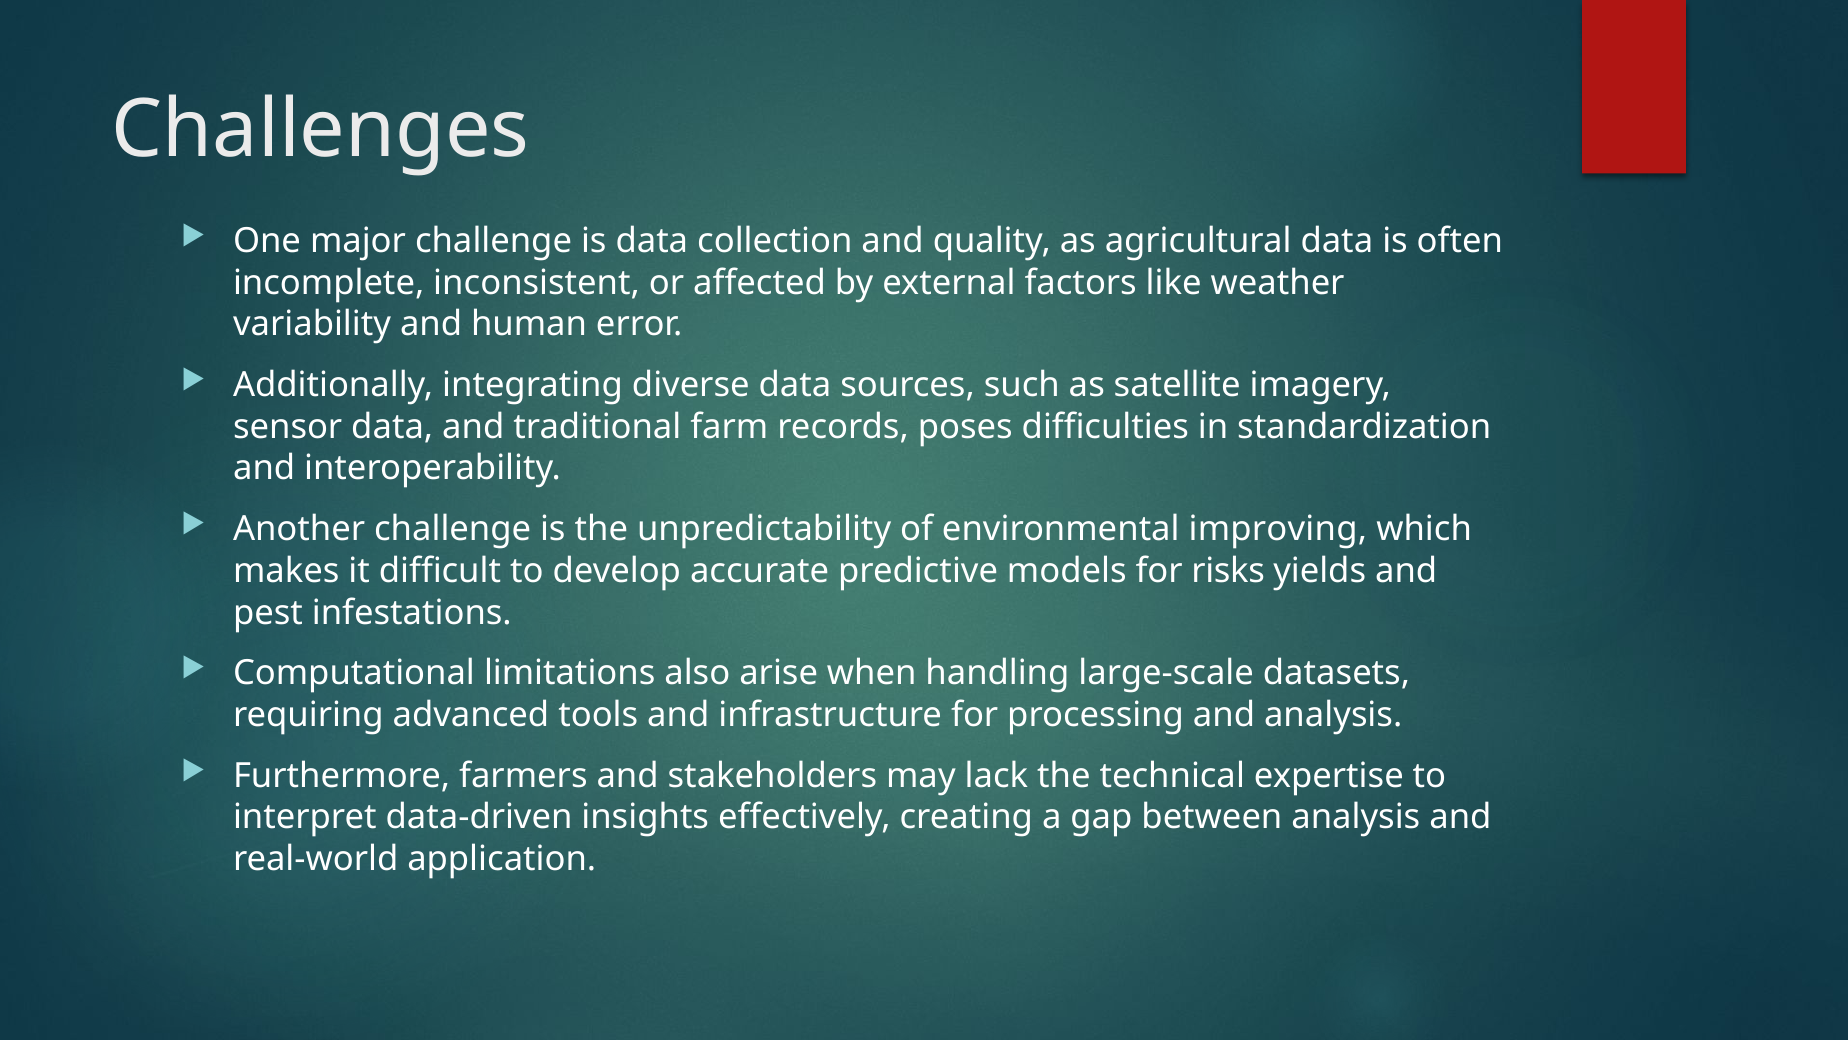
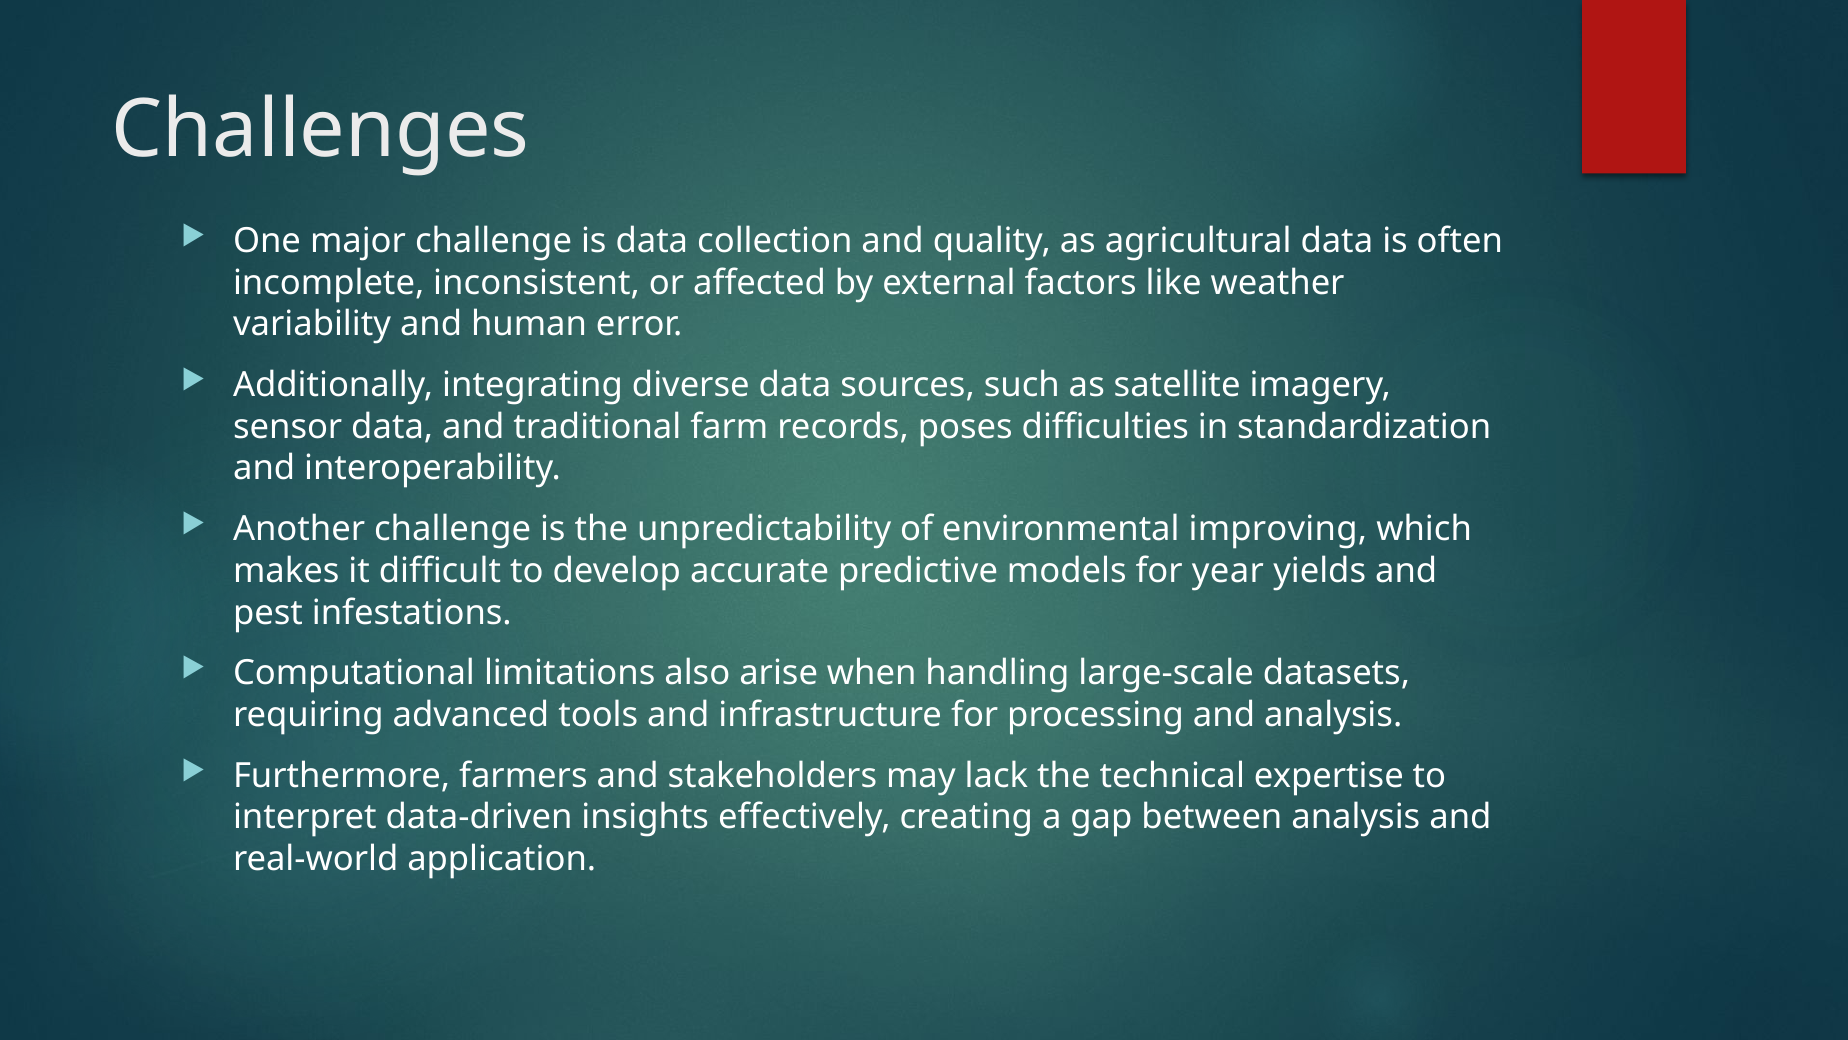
risks: risks -> year
